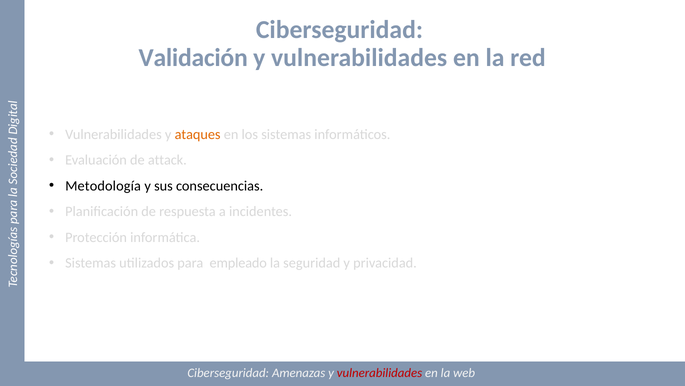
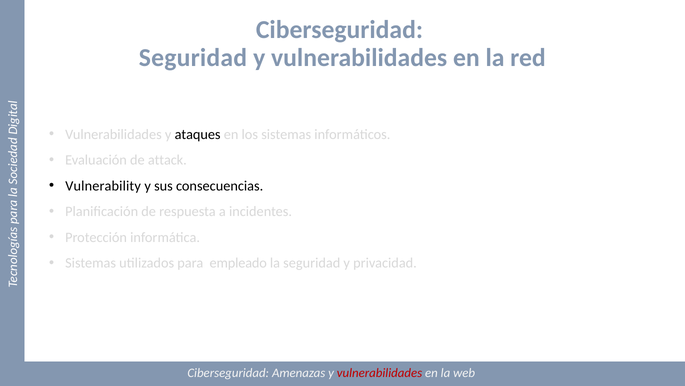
Validación at (193, 58): Validación -> Seguridad
ataques colour: orange -> black
Metodología: Metodología -> Vulnerability
